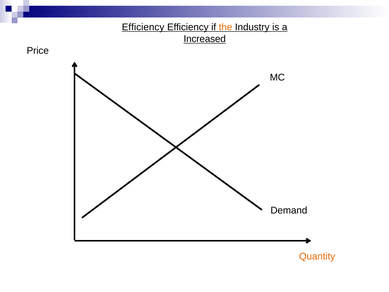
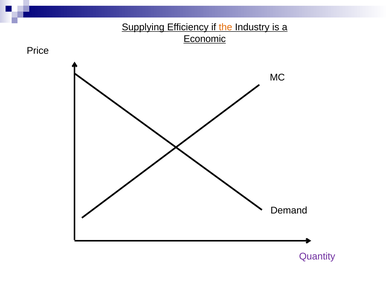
Efficiency at (143, 27): Efficiency -> Supplying
Increased: Increased -> Economic
Quantity colour: orange -> purple
